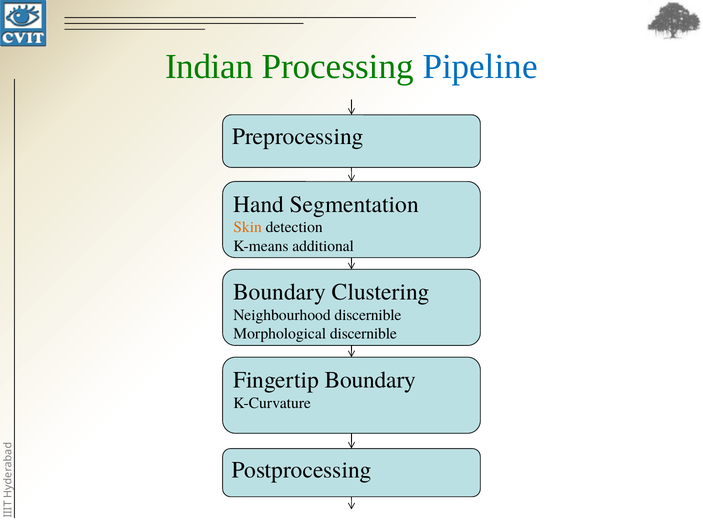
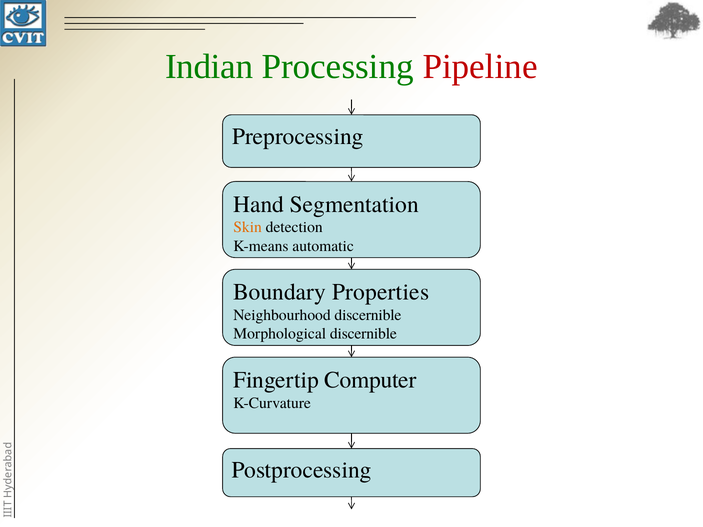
Pipeline colour: blue -> red
additional: additional -> automatic
Clustering: Clustering -> Properties
Fingertip Boundary: Boundary -> Computer
